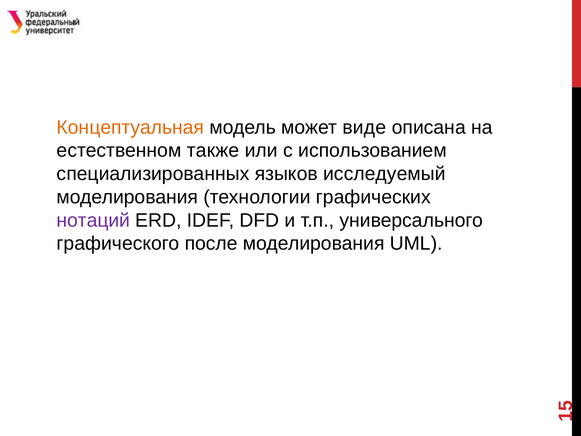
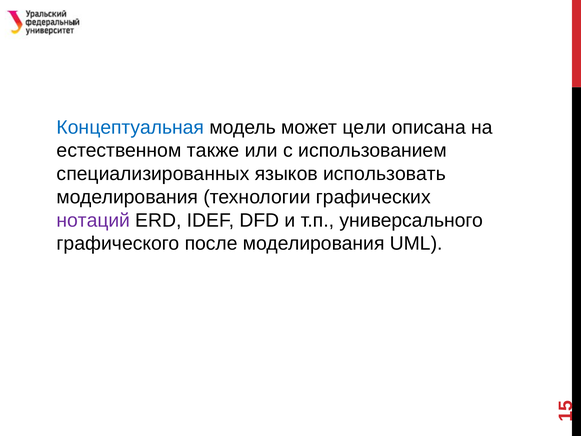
Концептуальная colour: orange -> blue
виде: виде -> цели
исследуемый: исследуемый -> использовать
